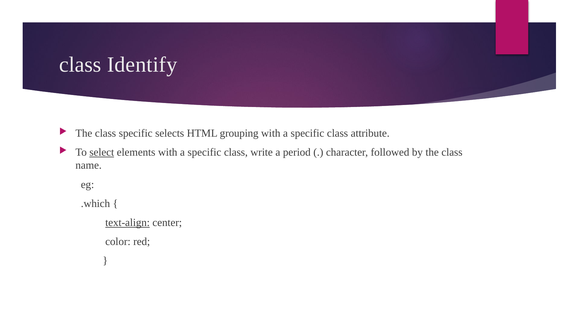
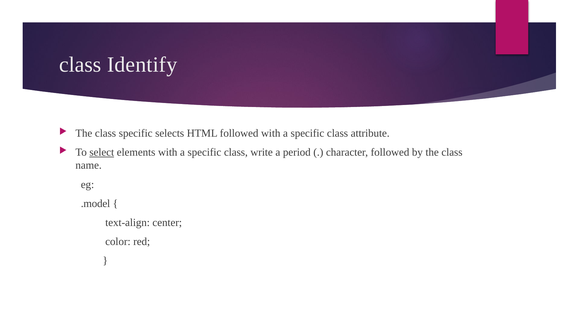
HTML grouping: grouping -> followed
.which: .which -> .model
text-align underline: present -> none
